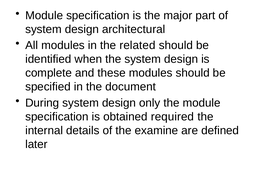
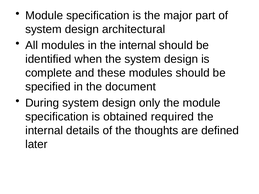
in the related: related -> internal
examine: examine -> thoughts
